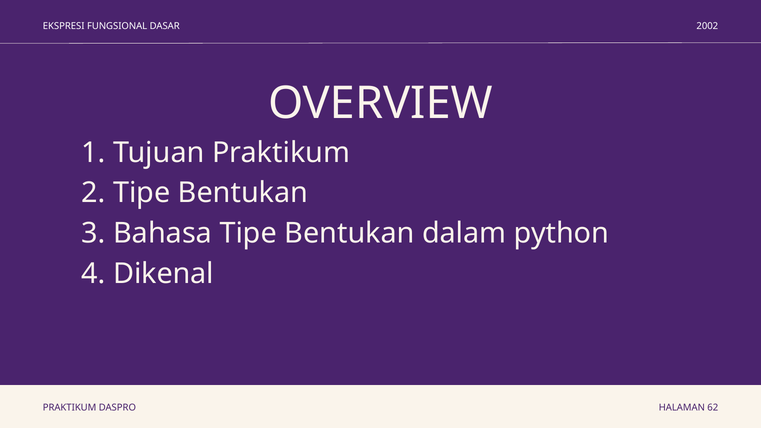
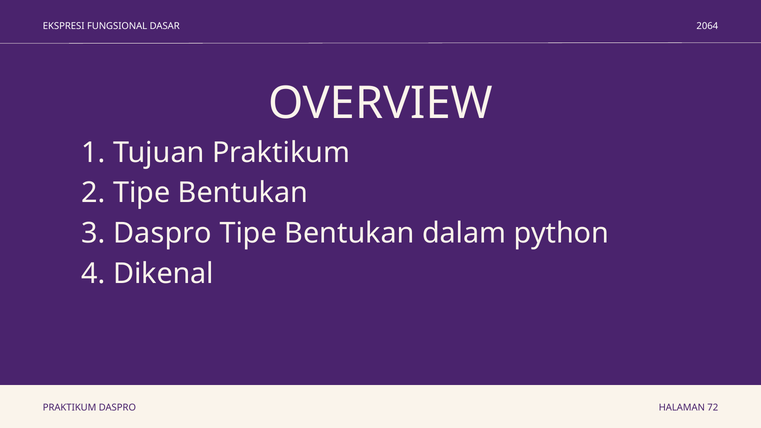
2002: 2002 -> 2064
Bahasa at (163, 233): Bahasa -> Daspro
62: 62 -> 72
